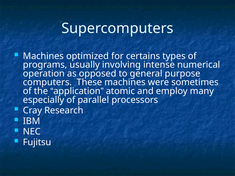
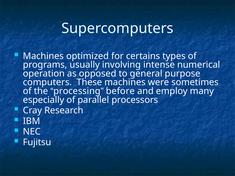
application: application -> processing
atomic: atomic -> before
